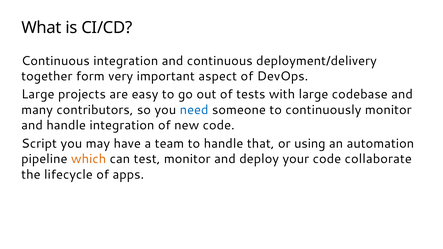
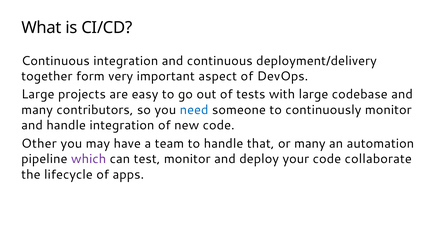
Script: Script -> Other
or using: using -> many
which colour: orange -> purple
